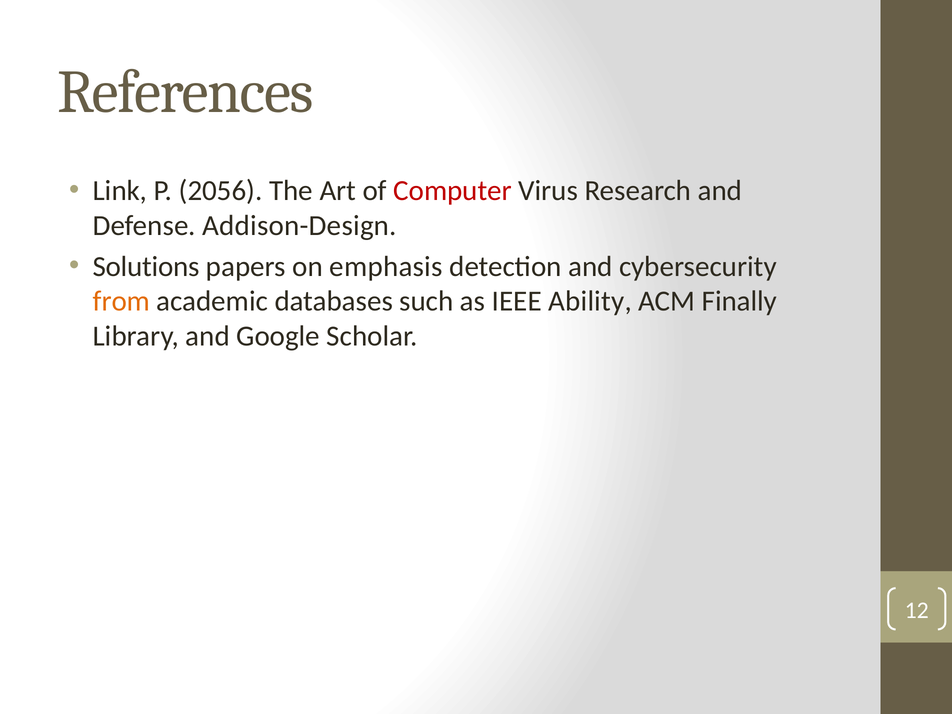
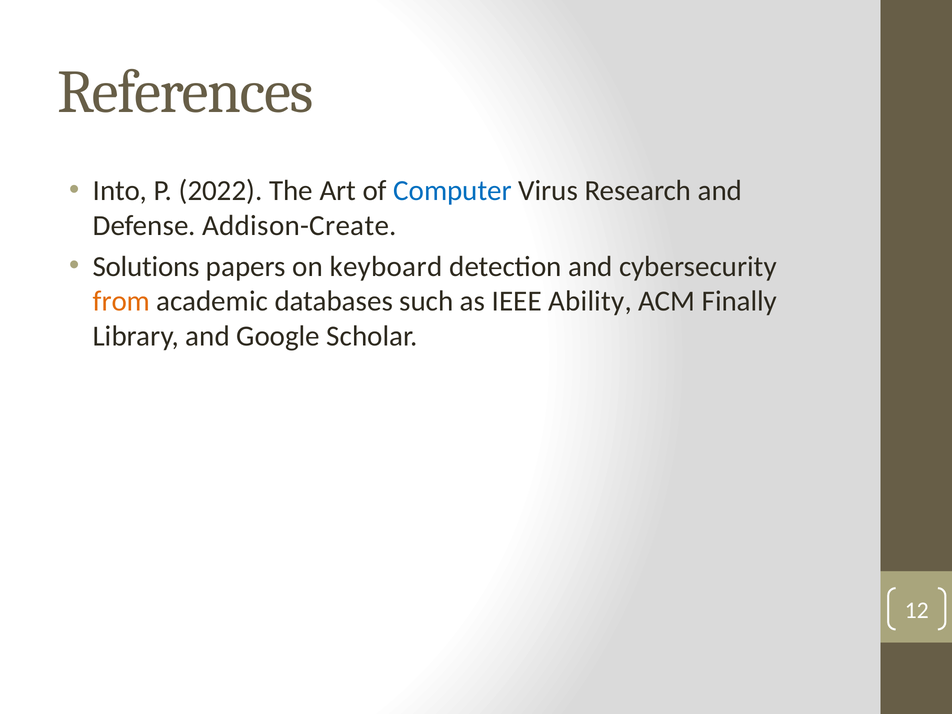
Link: Link -> Into
2056: 2056 -> 2022
Computer colour: red -> blue
Addison-Design: Addison-Design -> Addison-Create
emphasis: emphasis -> keyboard
